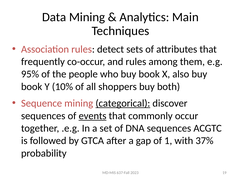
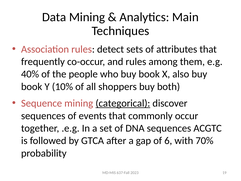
95%: 95% -> 40%
events underline: present -> none
1: 1 -> 6
37%: 37% -> 70%
